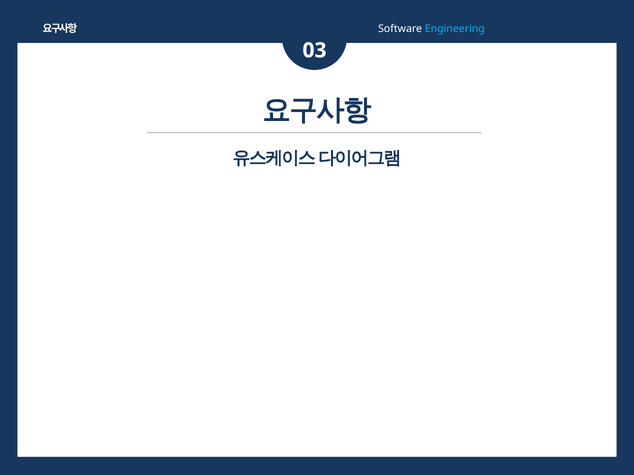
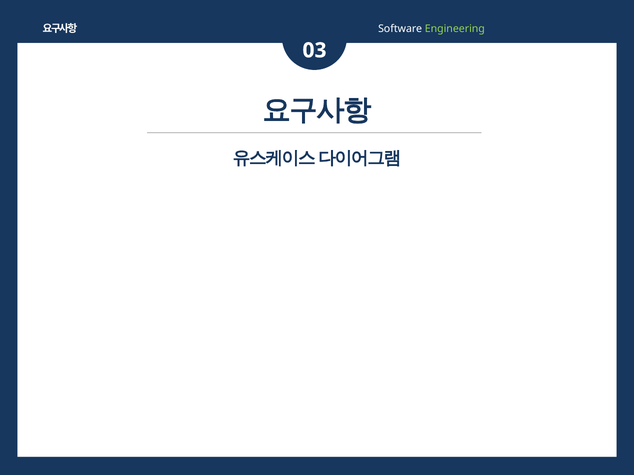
Engineering colour: light blue -> light green
